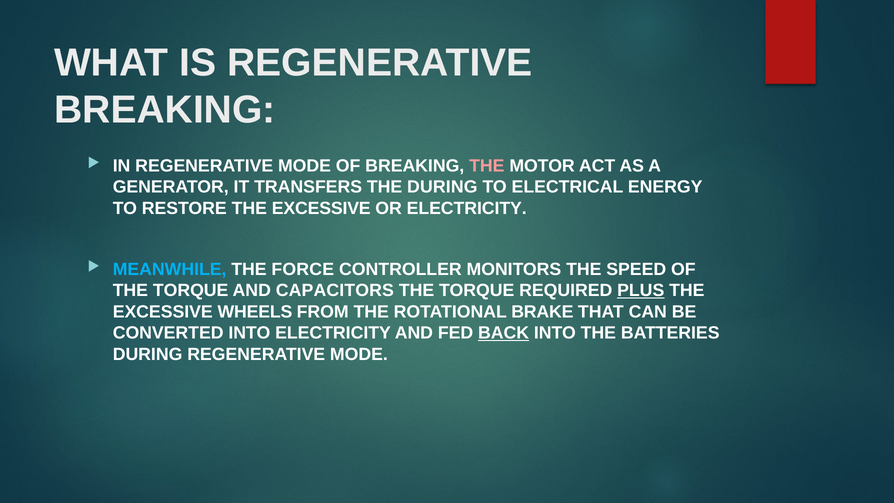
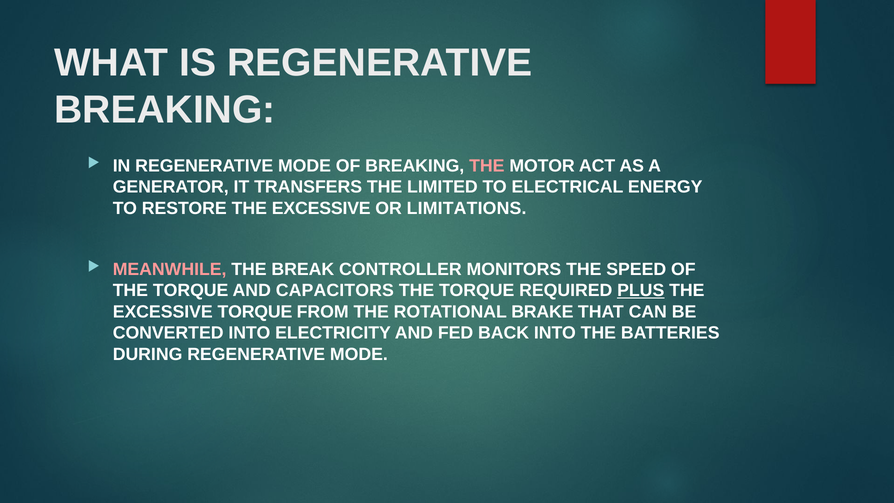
THE DURING: DURING -> LIMITED
OR ELECTRICITY: ELECTRICITY -> LIMITATIONS
MEANWHILE colour: light blue -> pink
FORCE: FORCE -> BREAK
EXCESSIVE WHEELS: WHEELS -> TORQUE
BACK underline: present -> none
